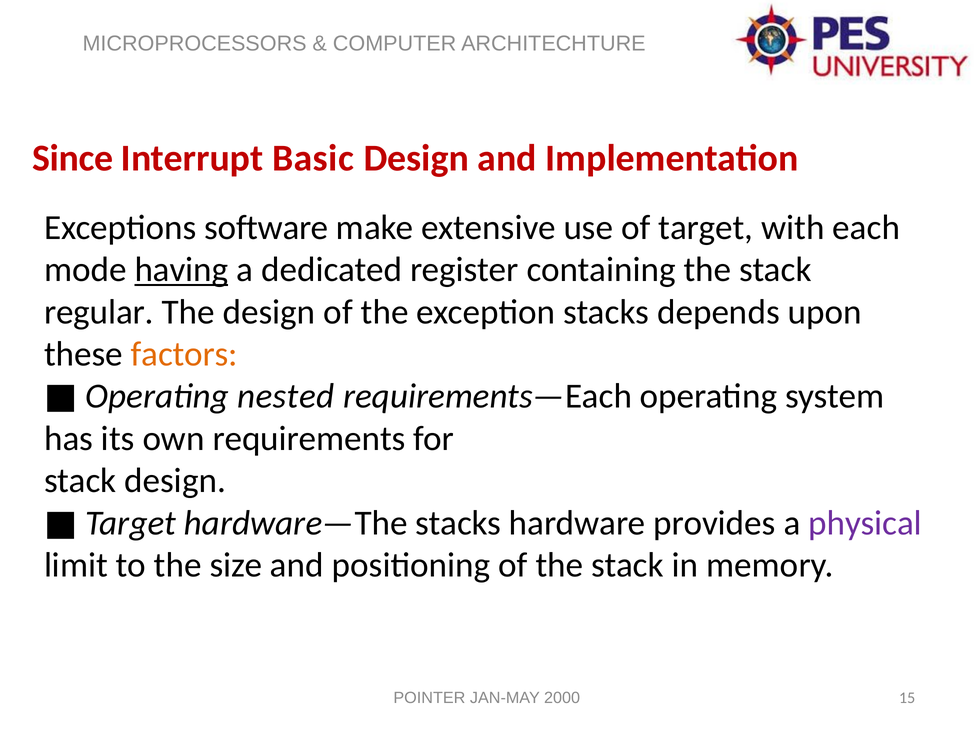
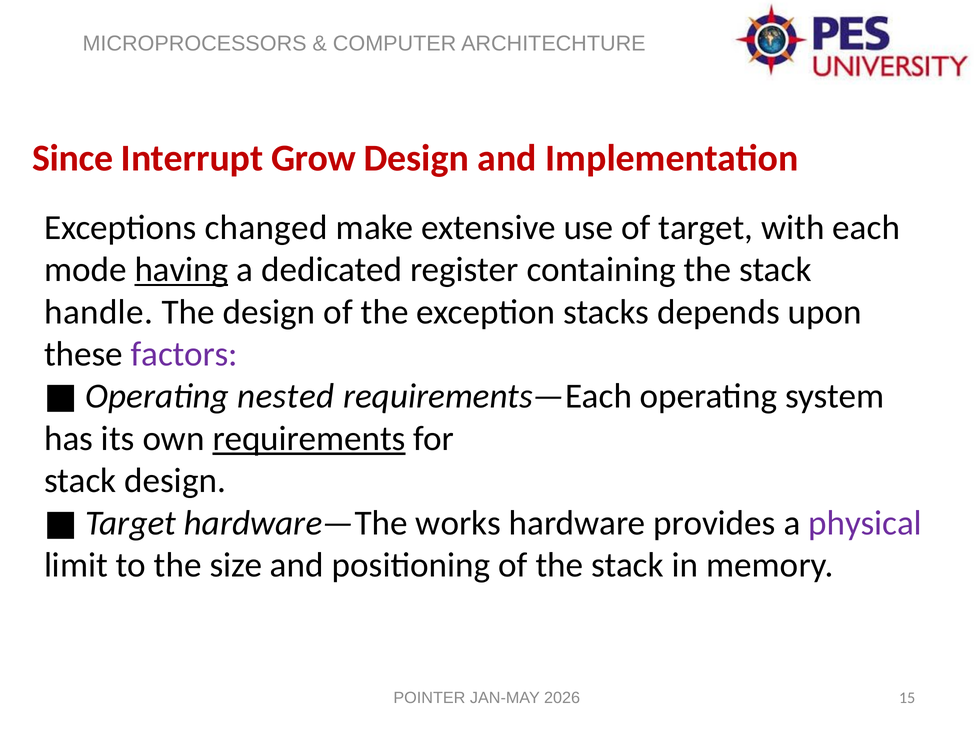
Basic: Basic -> Grow
software: software -> changed
regular: regular -> handle
factors colour: orange -> purple
requirements underline: none -> present
hardware—The stacks: stacks -> works
2000: 2000 -> 2026
